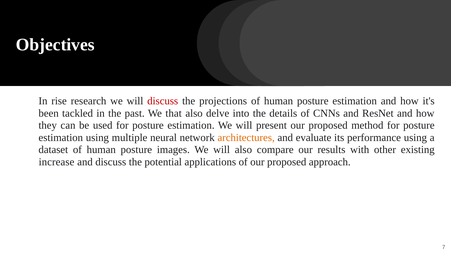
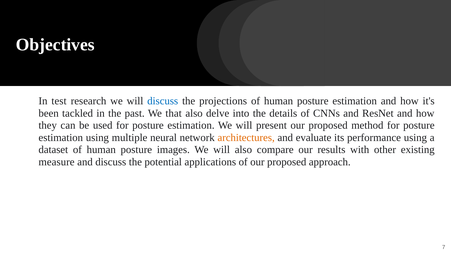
rise: rise -> test
discuss at (163, 101) colour: red -> blue
increase: increase -> measure
